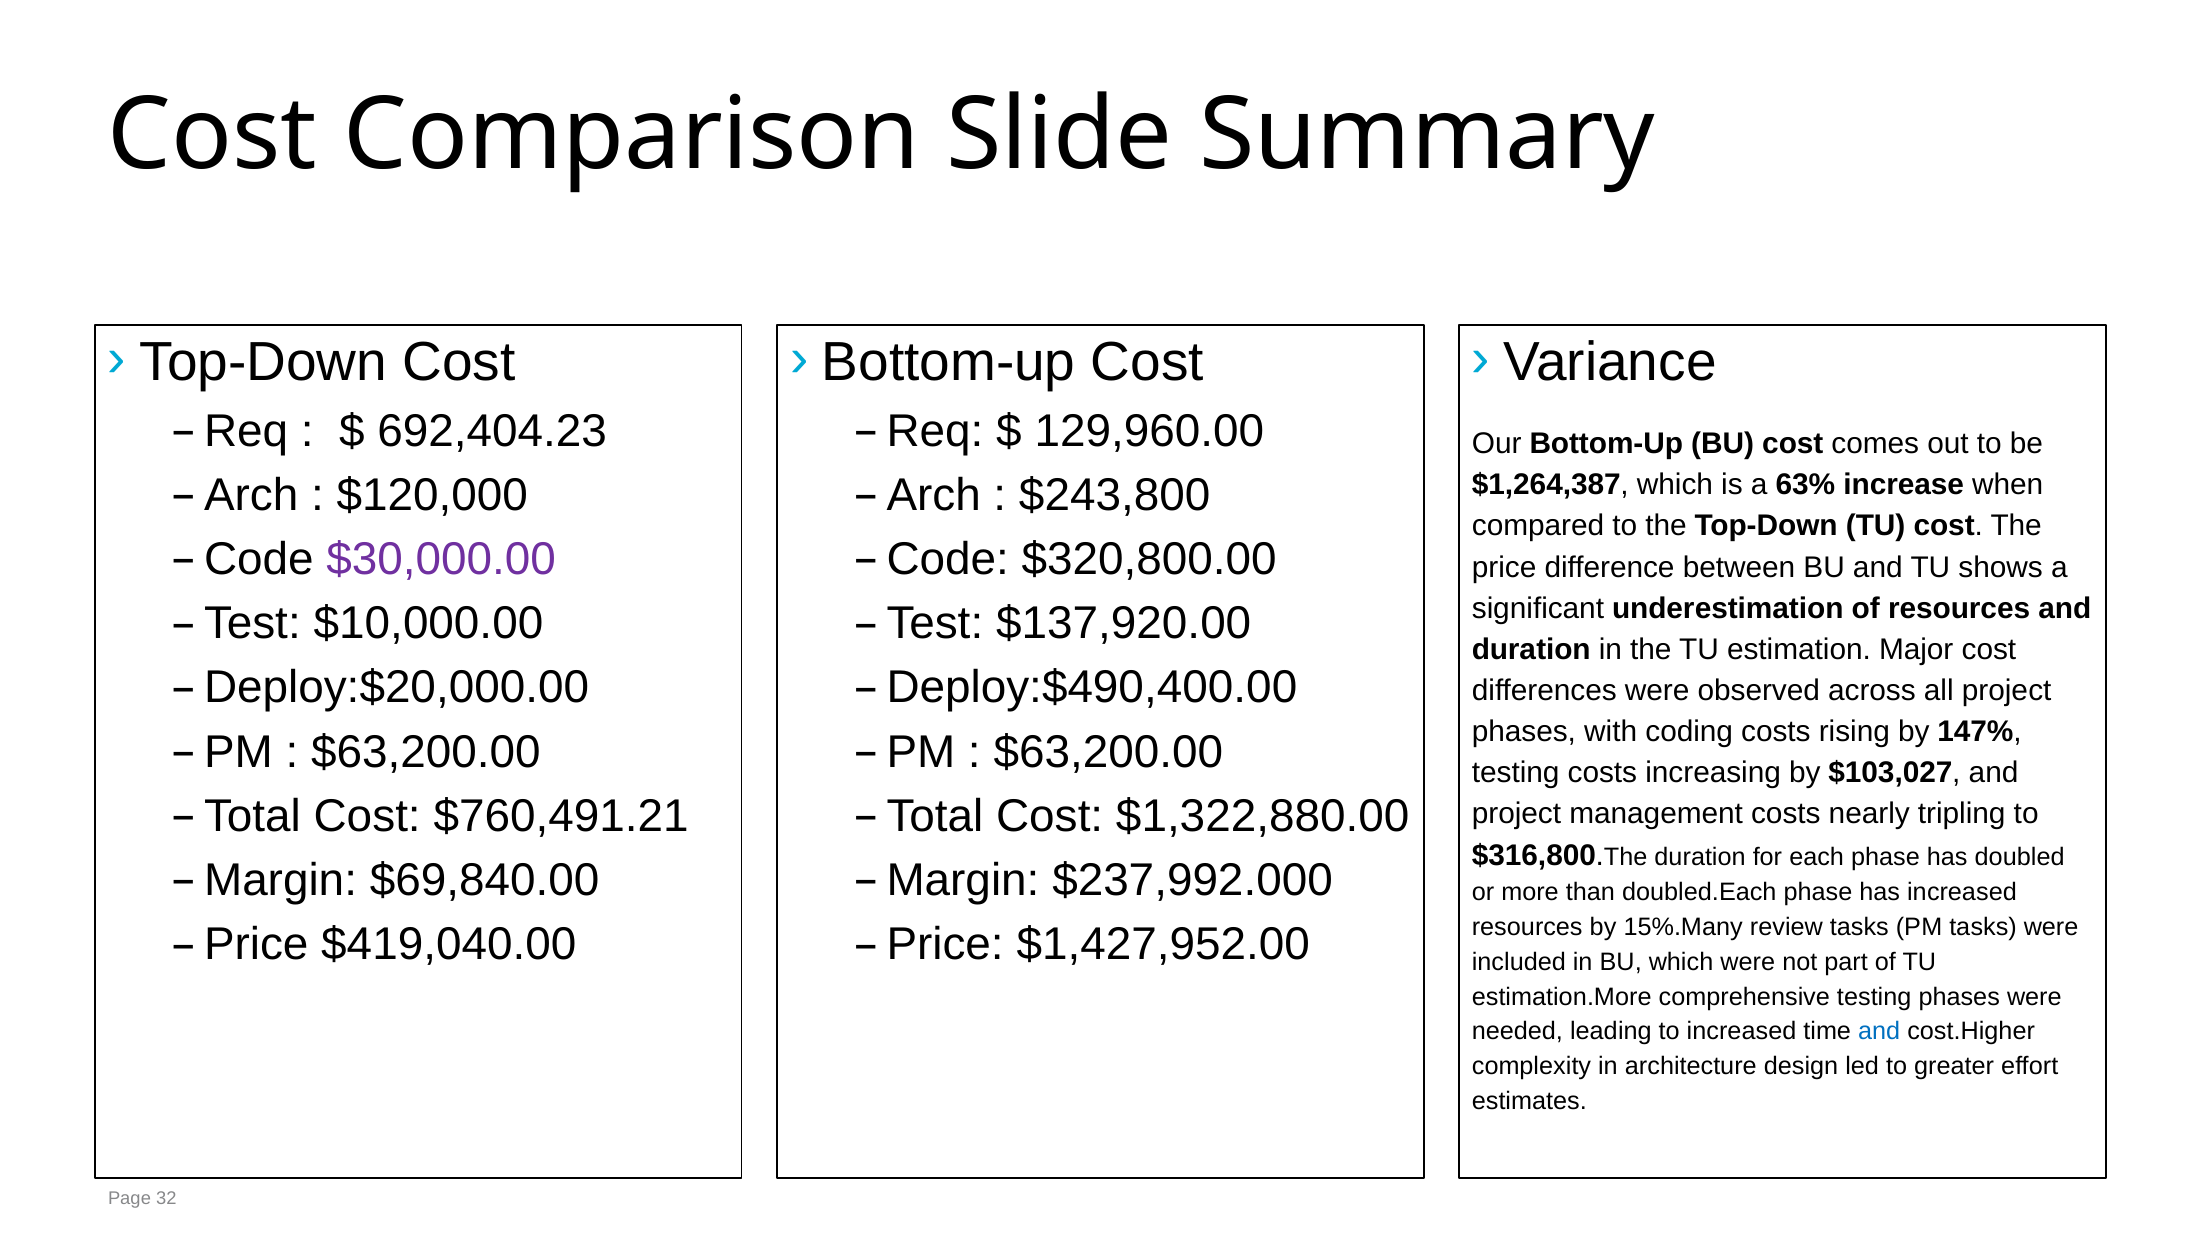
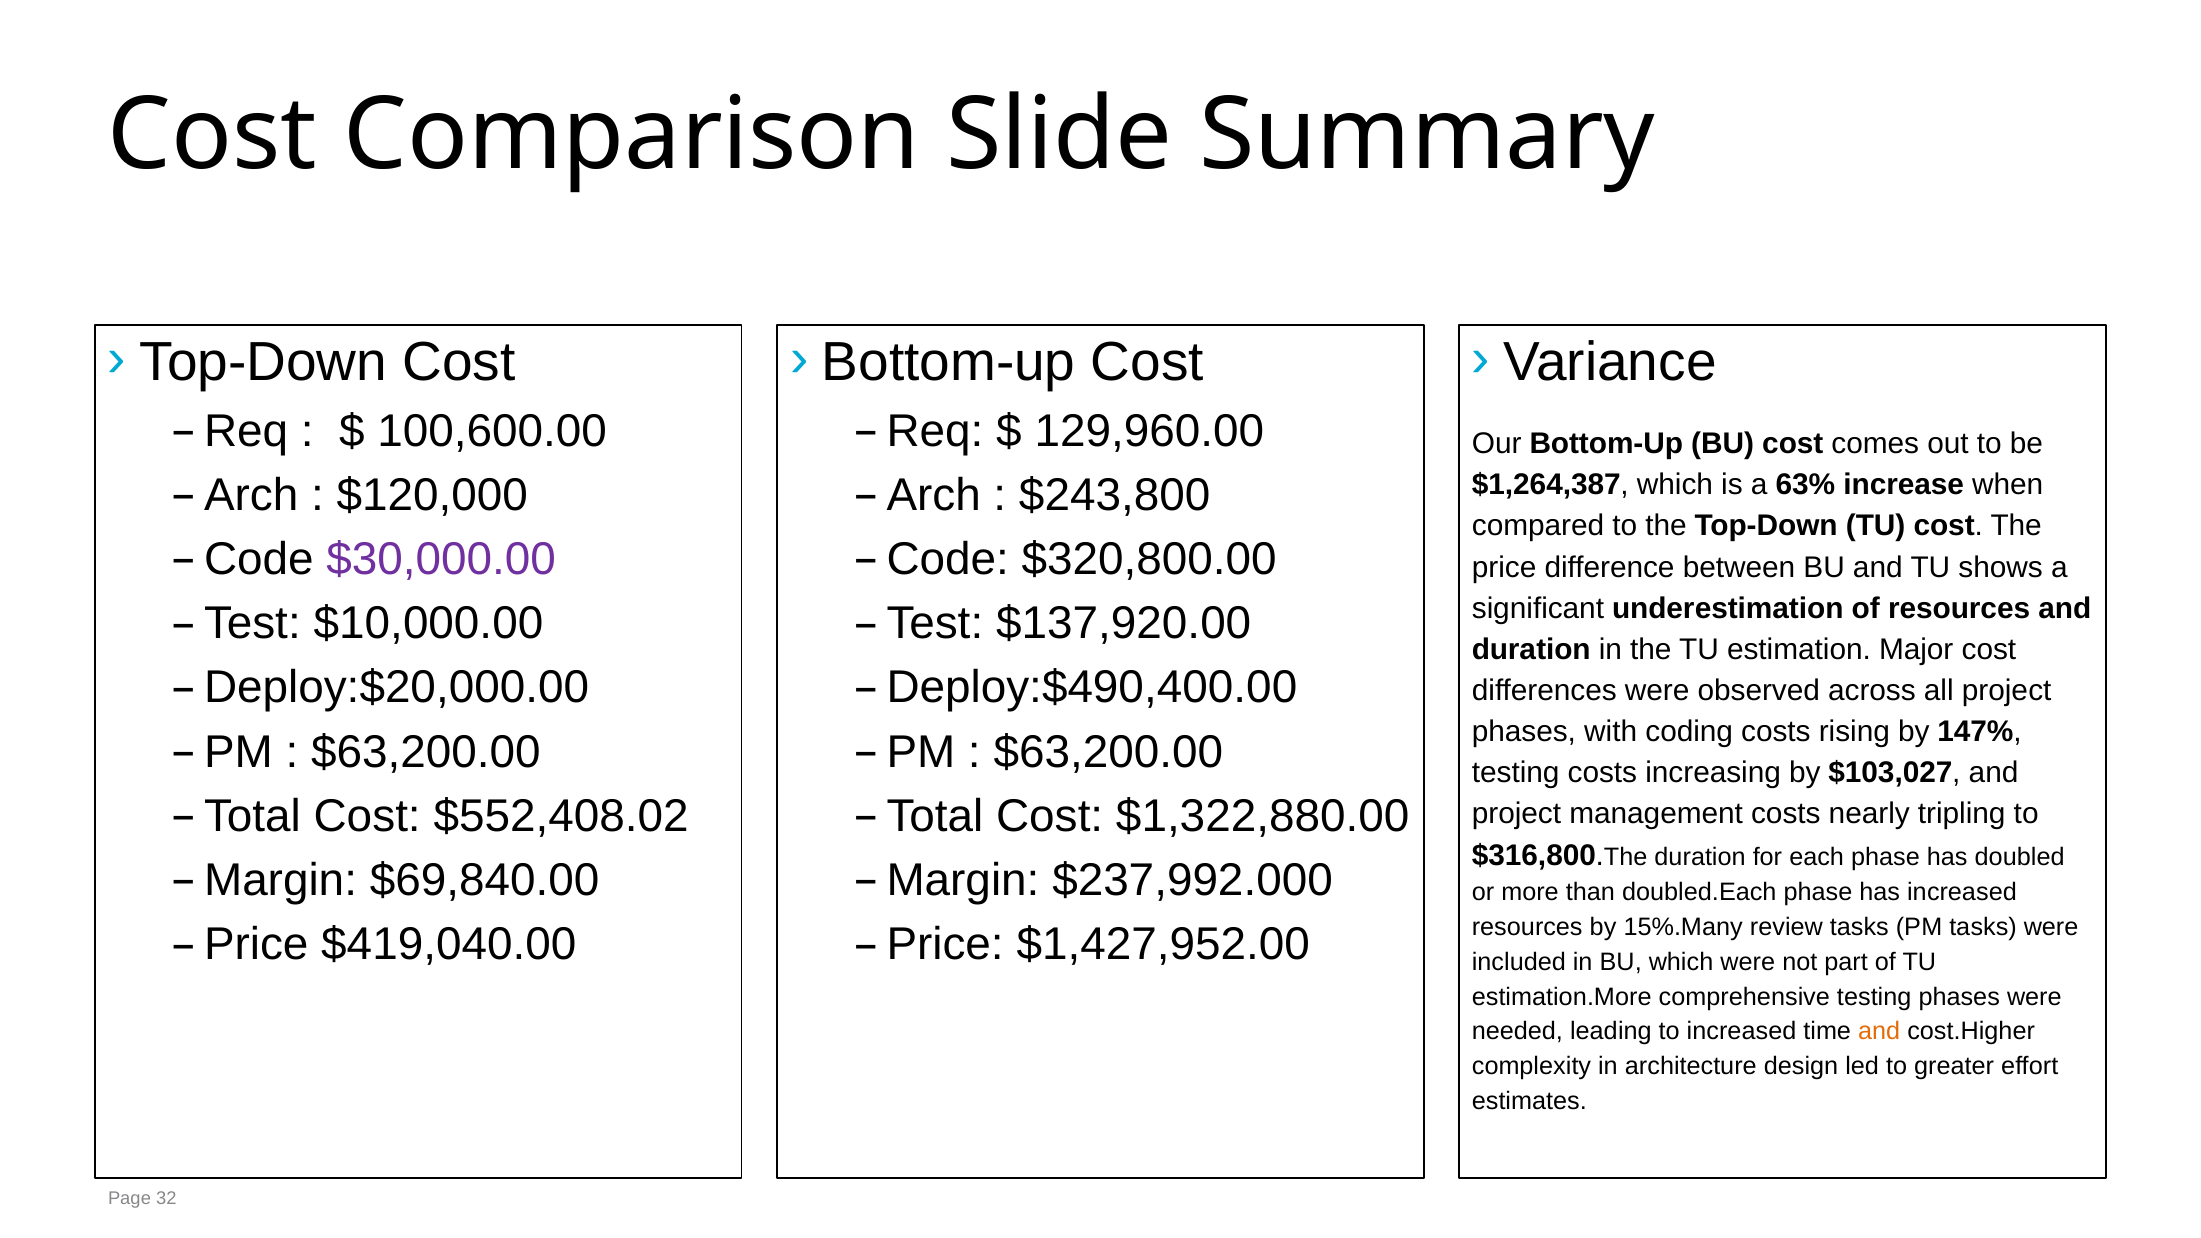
692,404.23: 692,404.23 -> 100,600.00
$760,491.21: $760,491.21 -> $552,408.02
and at (1879, 1032) colour: blue -> orange
